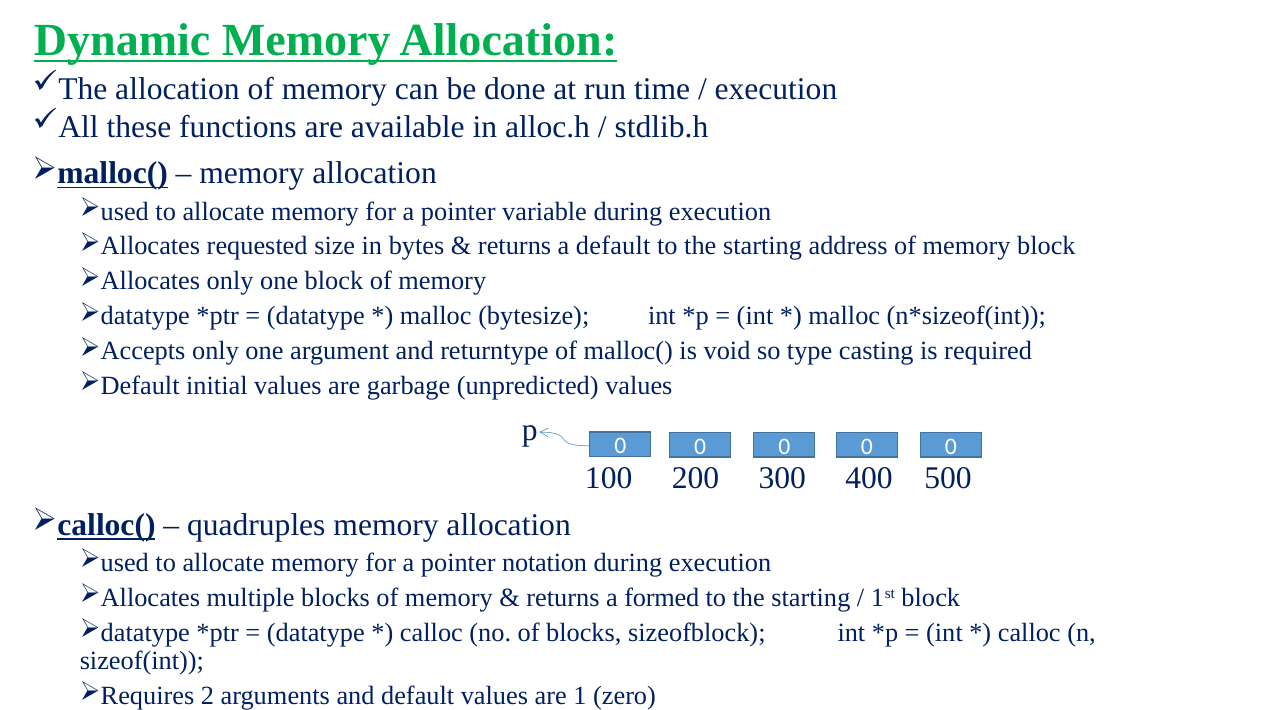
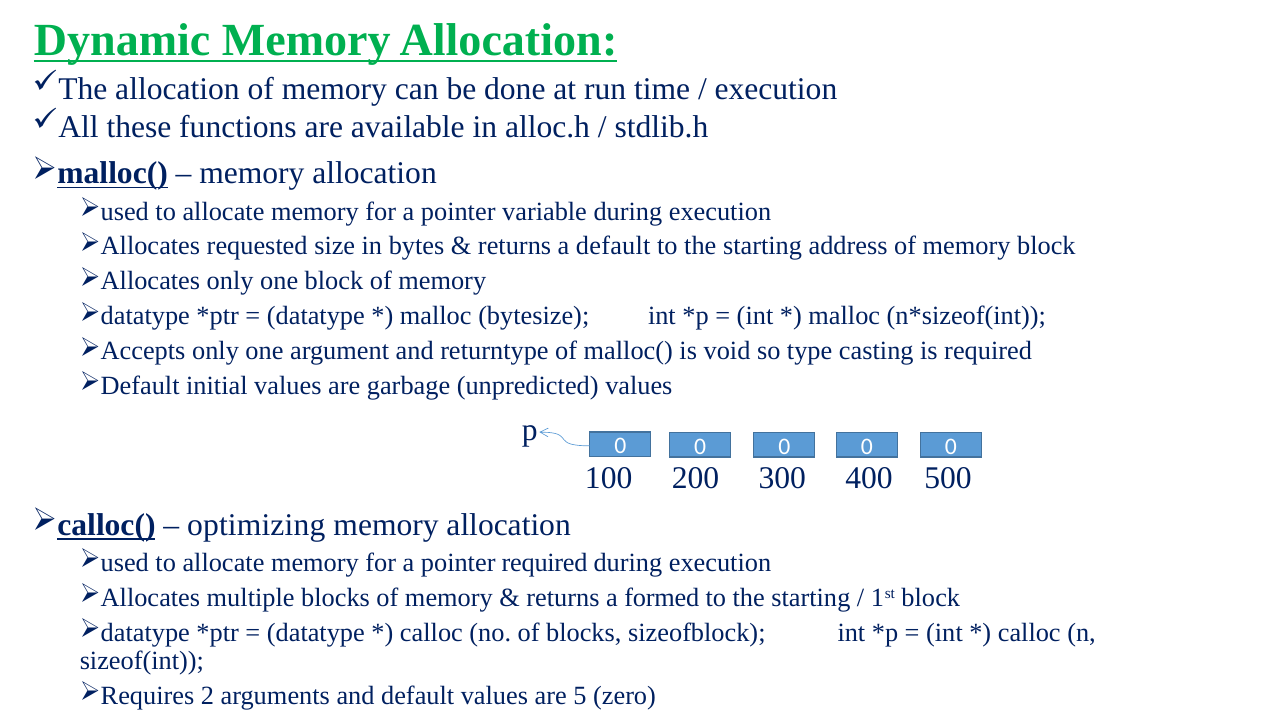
quadruples: quadruples -> optimizing
pointer notation: notation -> required
1: 1 -> 5
